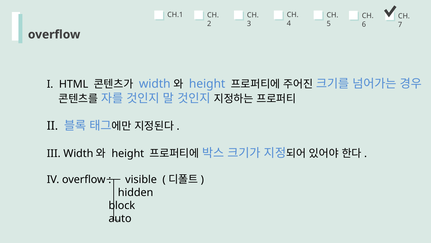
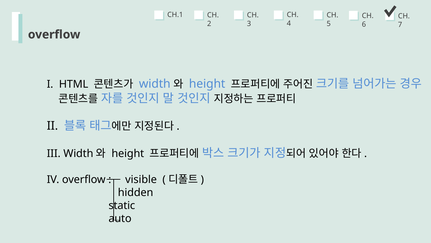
block: block -> static
